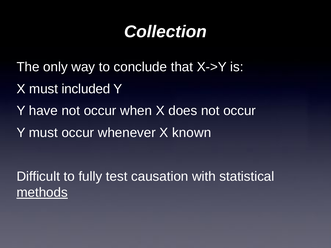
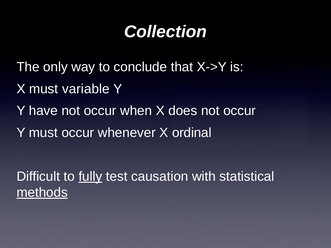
included: included -> variable
known: known -> ordinal
fully underline: none -> present
